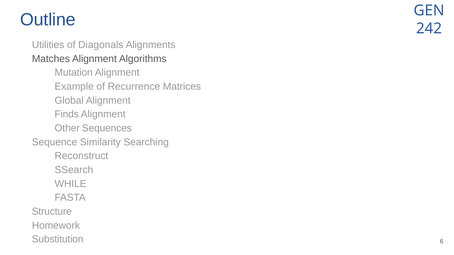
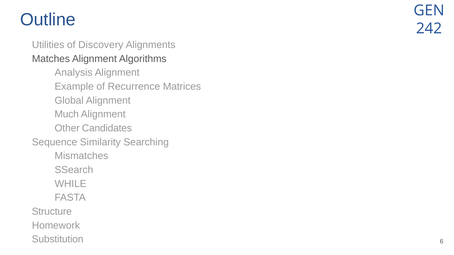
Diagonals: Diagonals -> Discovery
Mutation: Mutation -> Analysis
Finds: Finds -> Much
Sequences: Sequences -> Candidates
Reconstruct: Reconstruct -> Mismatches
